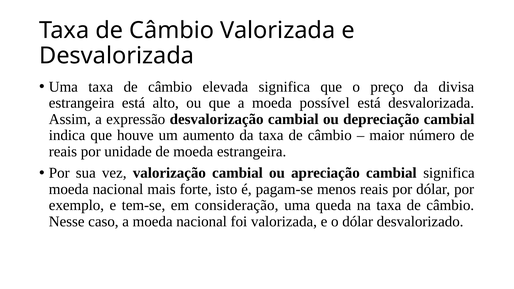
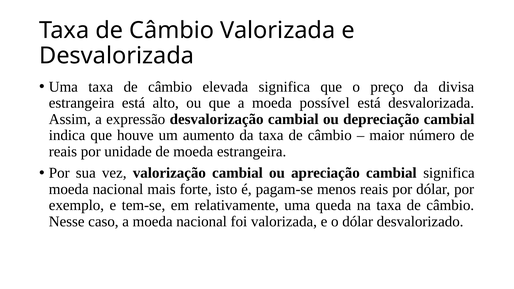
consideração: consideração -> relativamente
